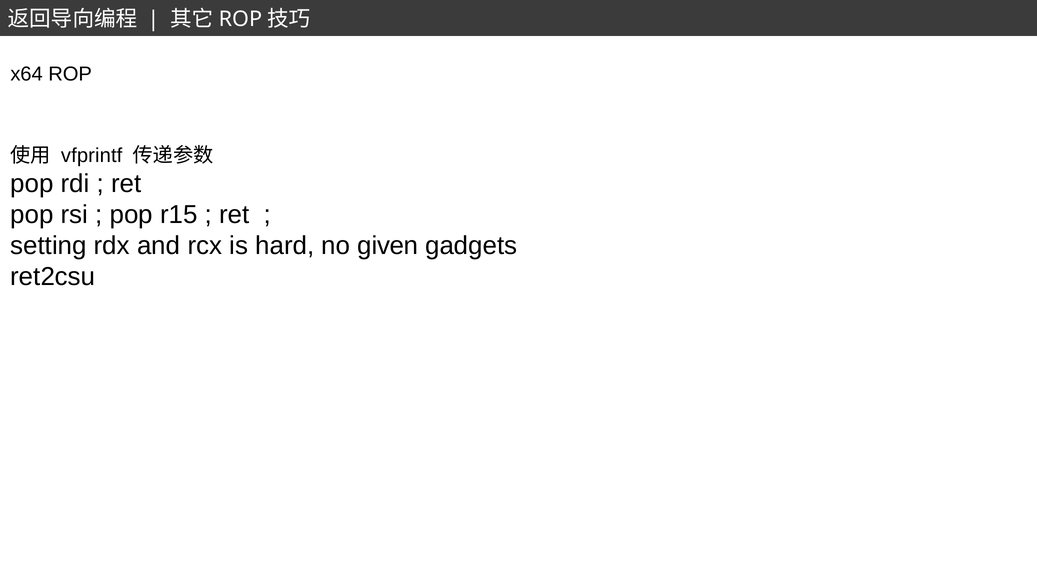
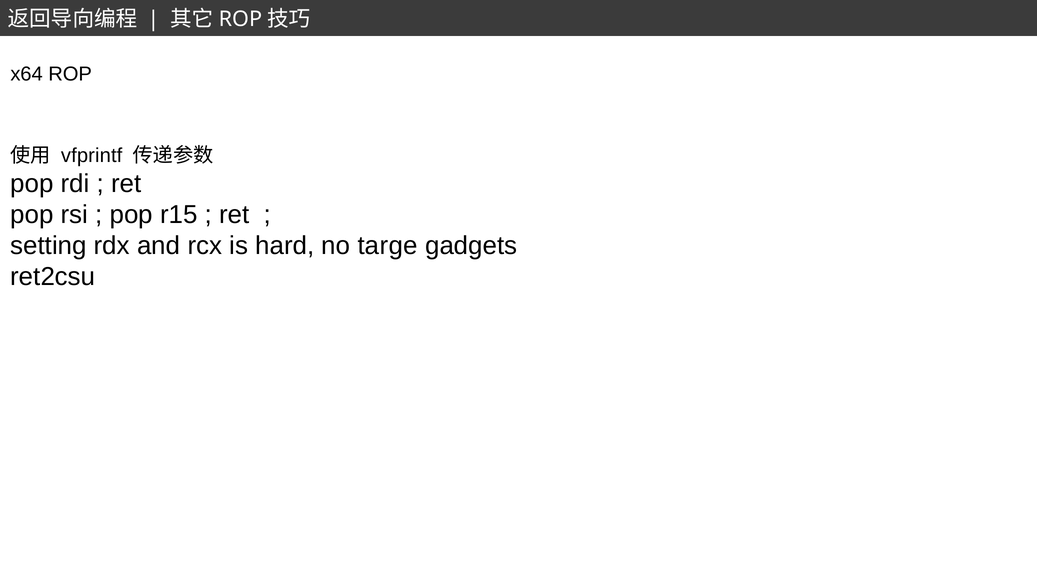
given: given -> targe
